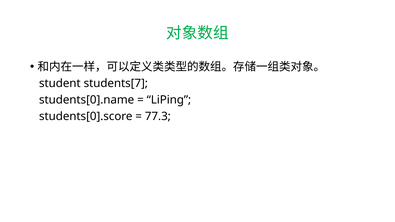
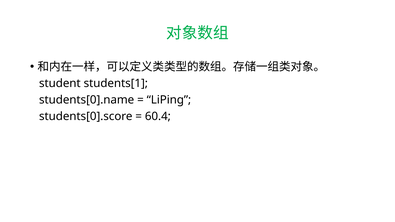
students[7: students[7 -> students[1
77.3: 77.3 -> 60.4
